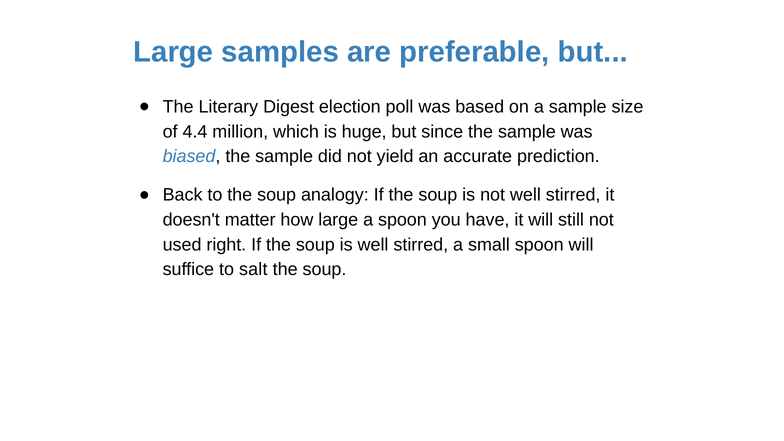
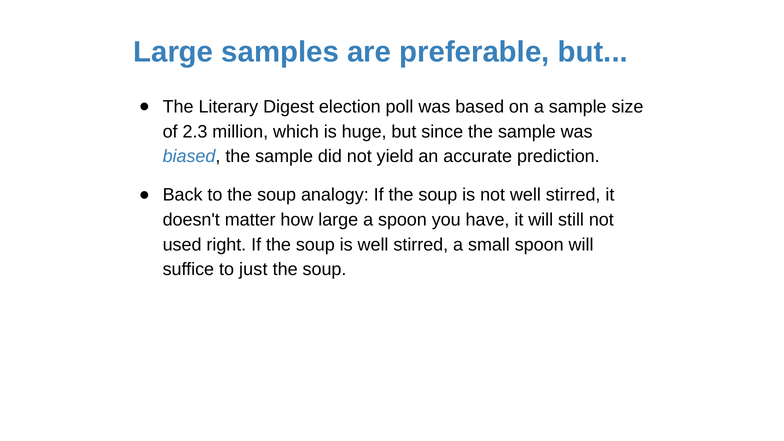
4.4: 4.4 -> 2.3
salt: salt -> just
